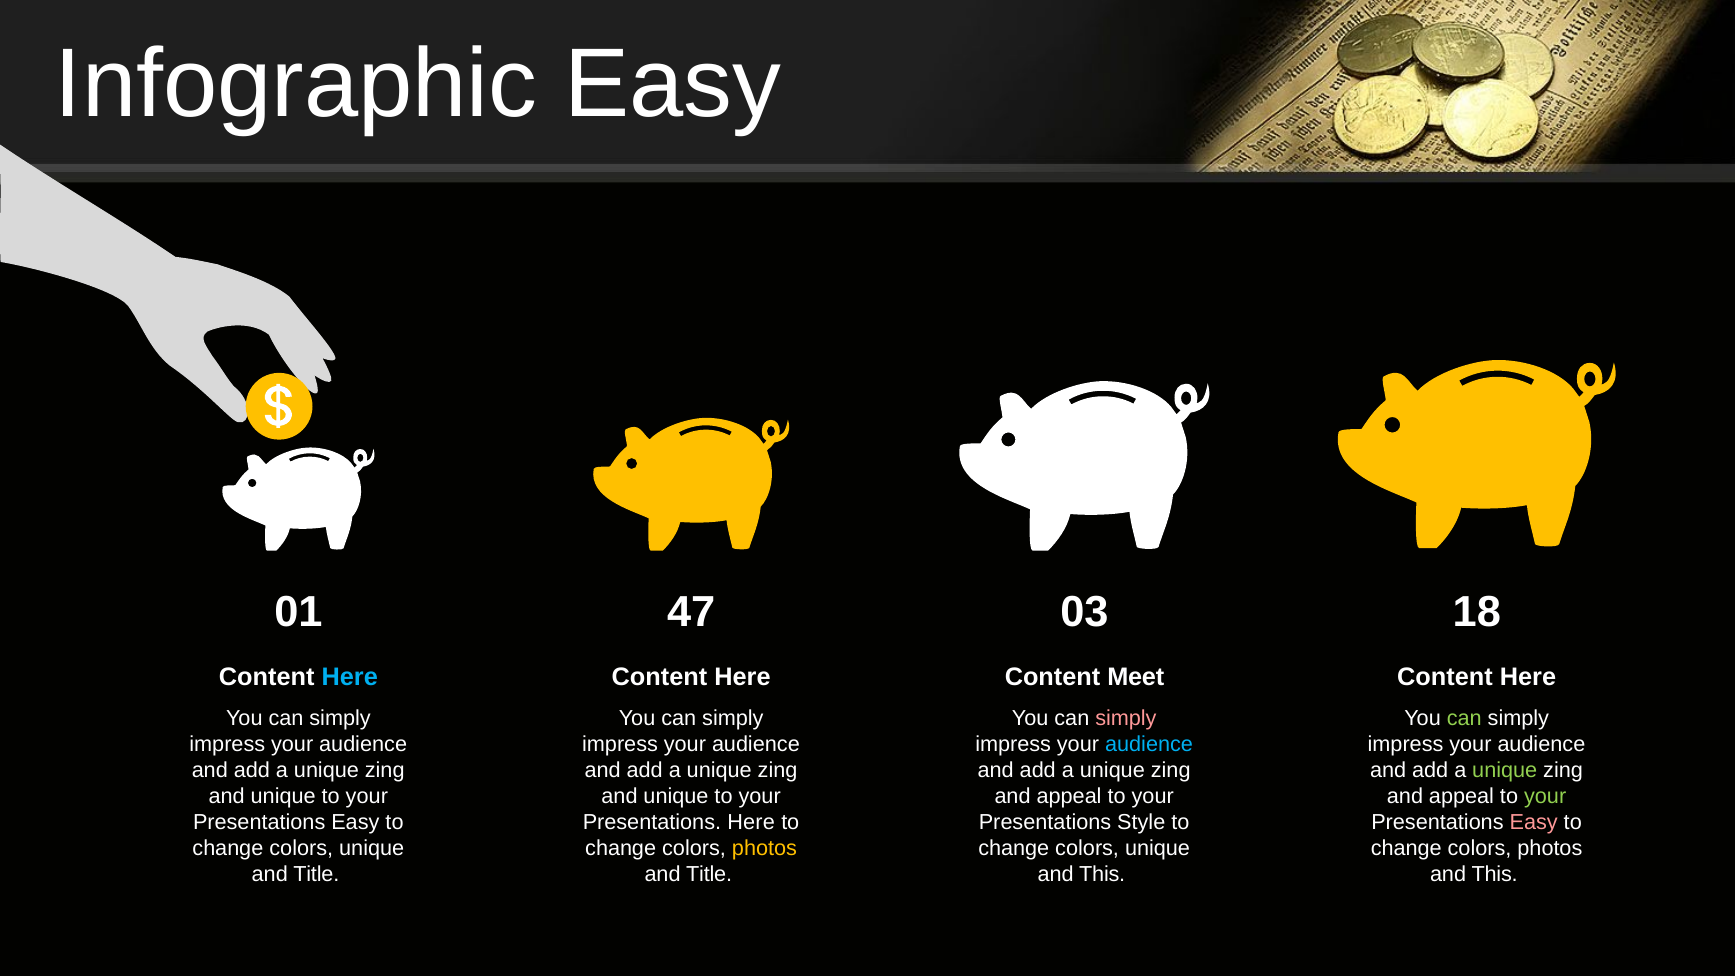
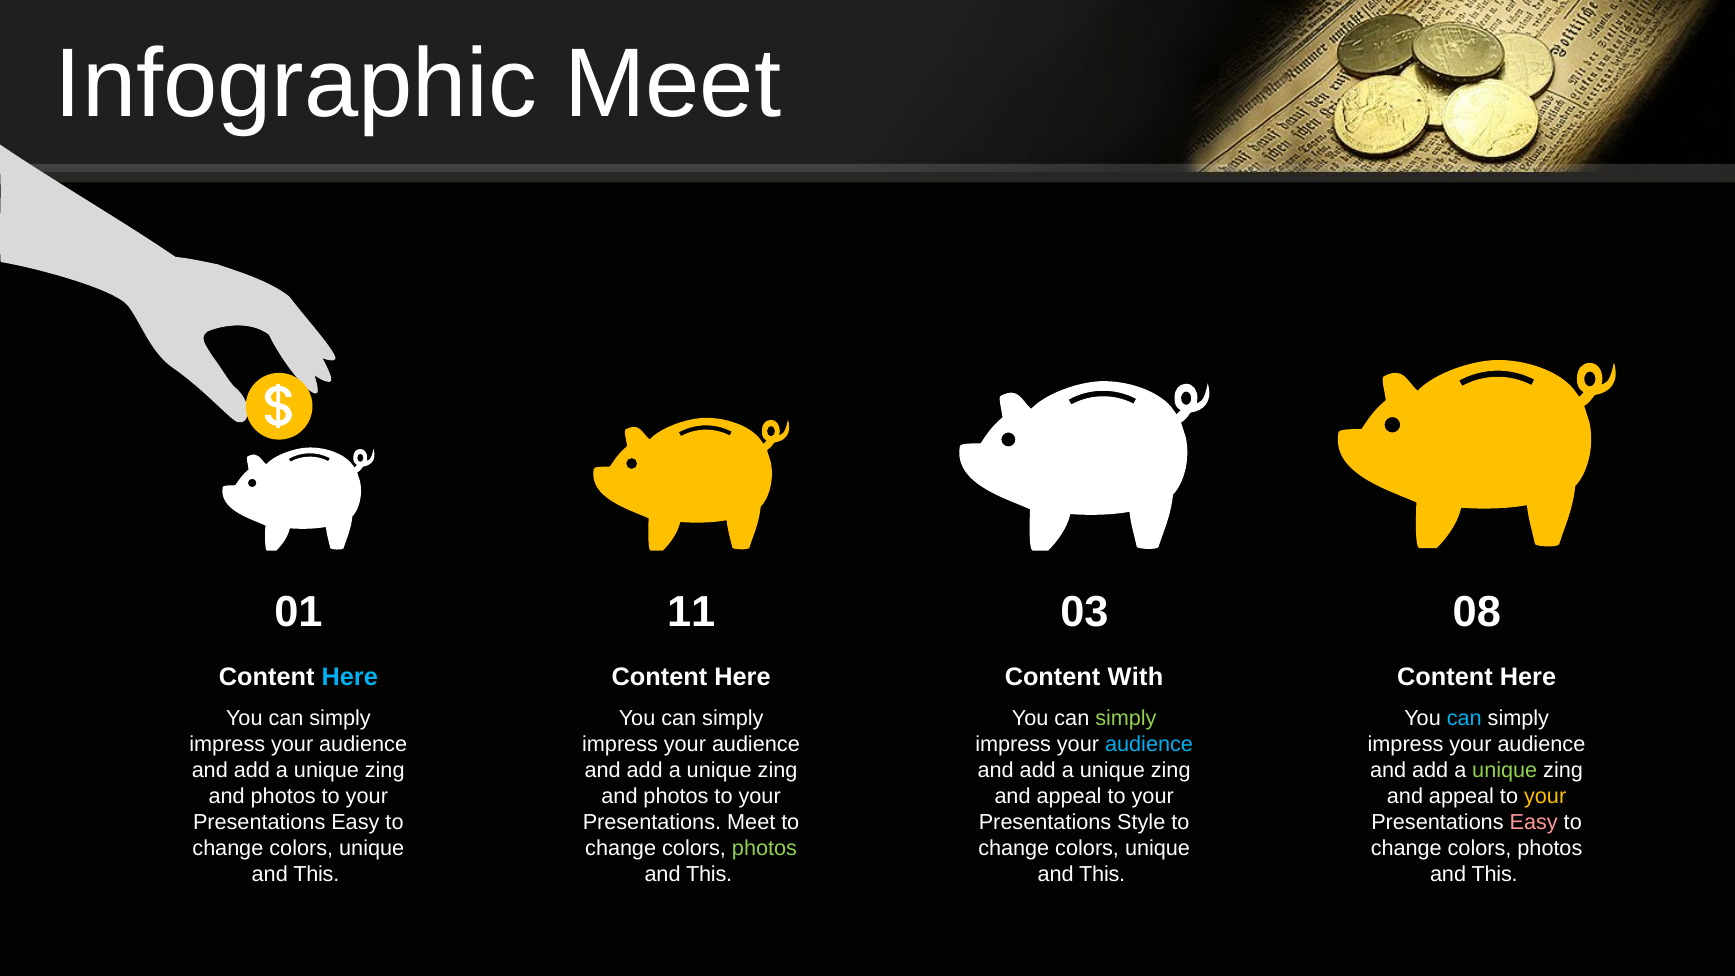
Infographic Easy: Easy -> Meet
47: 47 -> 11
18: 18 -> 08
Meet: Meet -> With
simply at (1126, 718) colour: pink -> light green
can at (1464, 718) colour: light green -> light blue
unique at (283, 796): unique -> photos
unique at (676, 796): unique -> photos
your at (1545, 796) colour: light green -> yellow
Presentations Here: Here -> Meet
photos at (764, 848) colour: yellow -> light green
Title at (316, 874): Title -> This
Title at (709, 874): Title -> This
